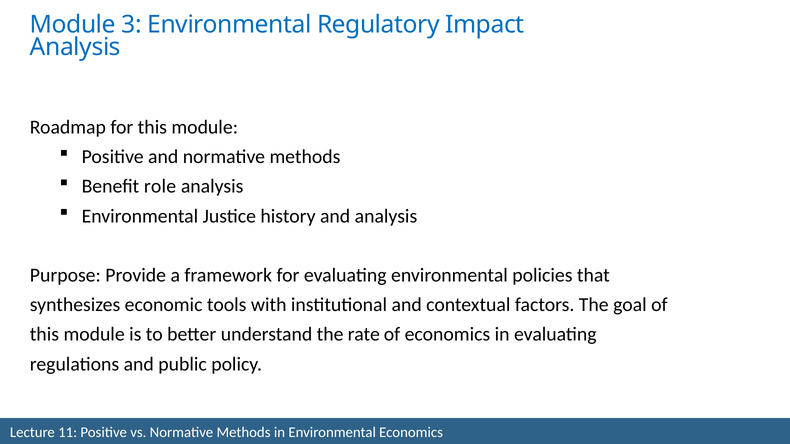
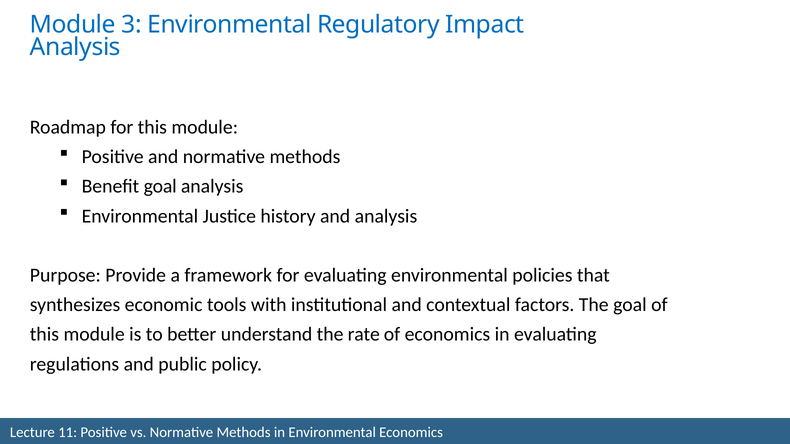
Benefit role: role -> goal
